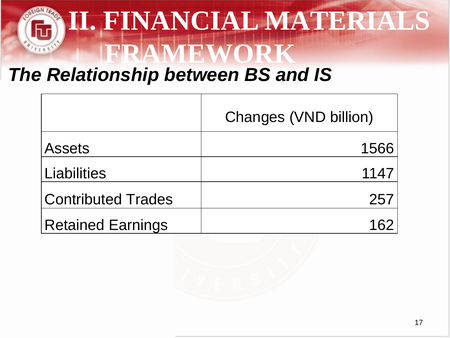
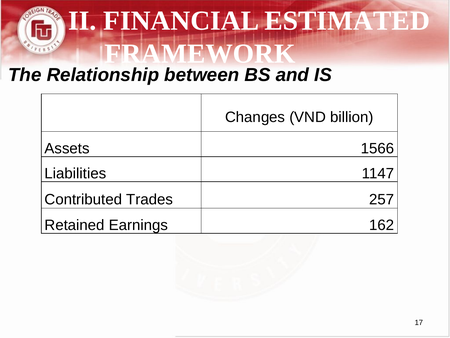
MATERIALS: MATERIALS -> ESTIMATED
